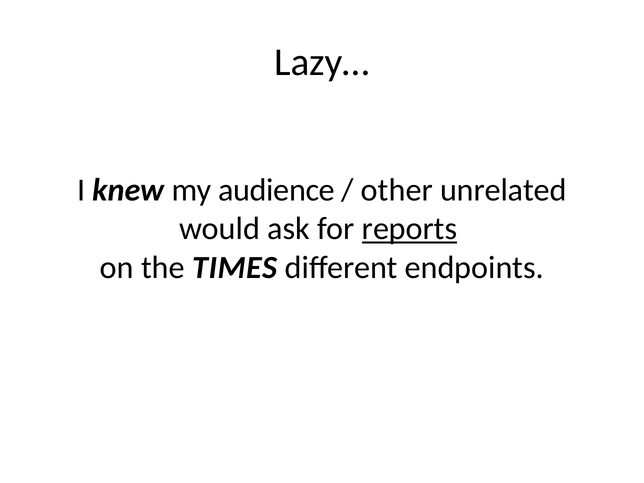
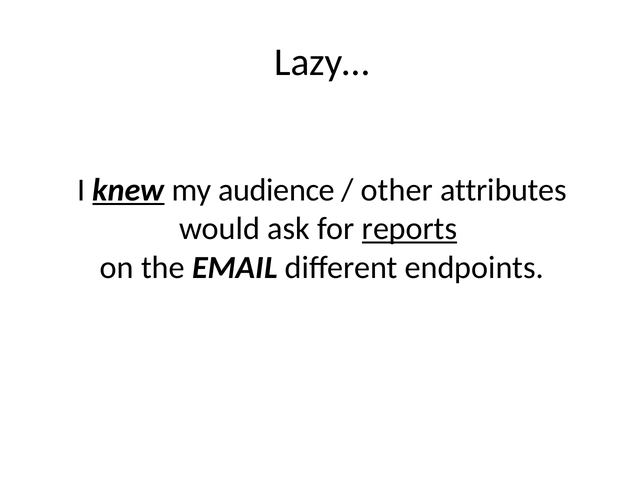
knew underline: none -> present
unrelated: unrelated -> attributes
TIMES: TIMES -> EMAIL
